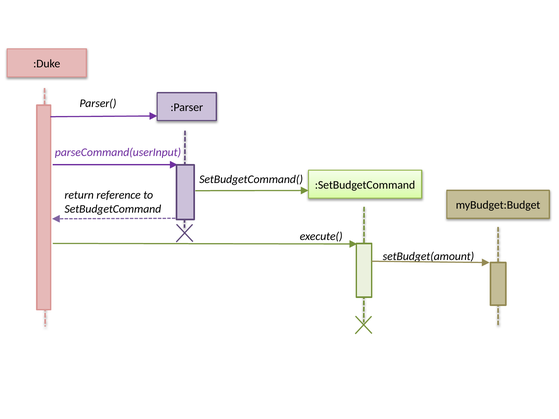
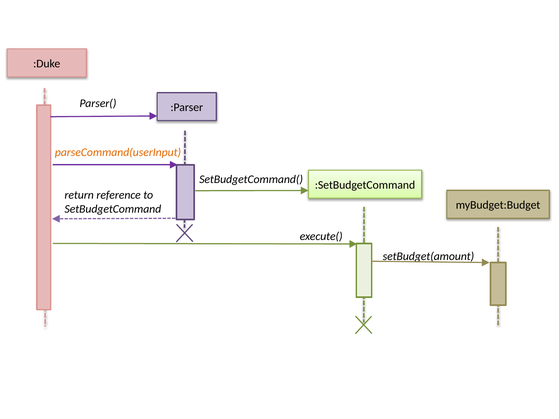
parseCommand(userInput colour: purple -> orange
